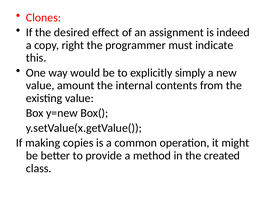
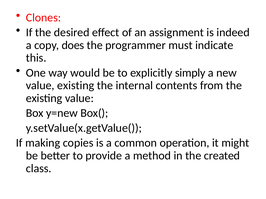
right: right -> does
value amount: amount -> existing
